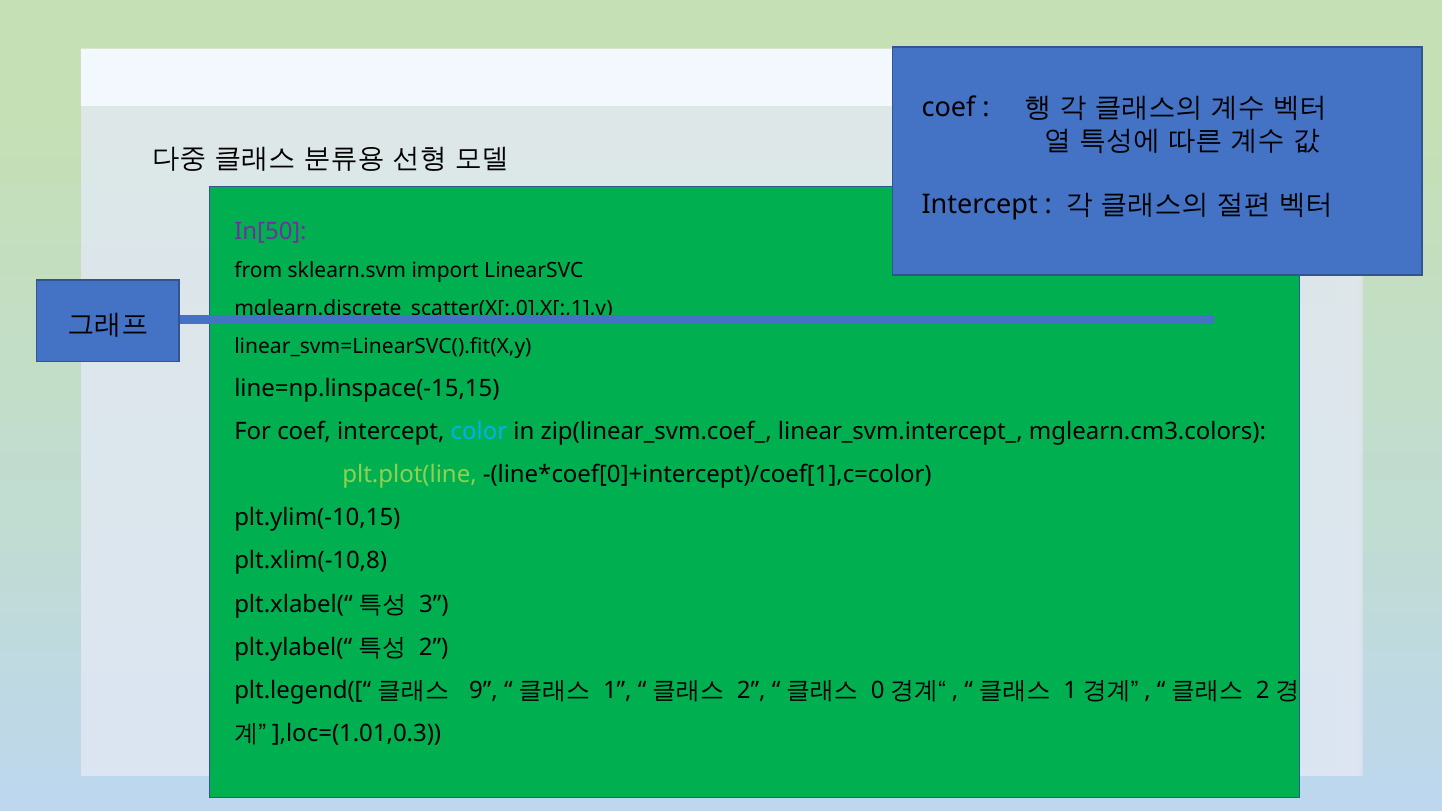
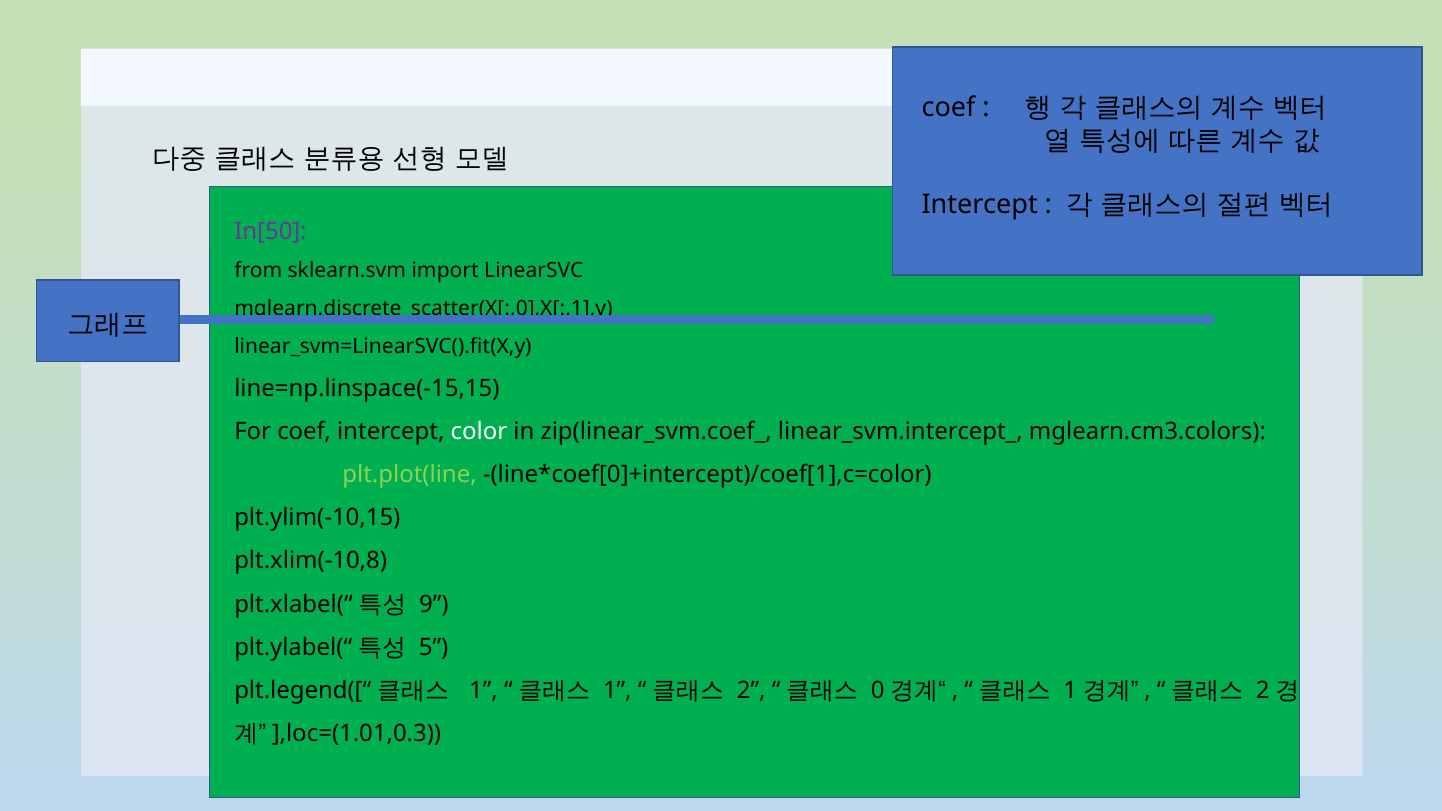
color colour: light blue -> white
3: 3 -> 9
2 at (434, 648): 2 -> 5
9 at (484, 691): 9 -> 1
